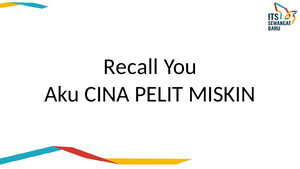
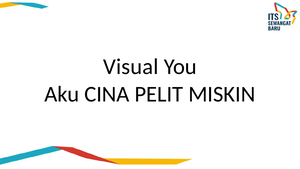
Recall: Recall -> Visual
